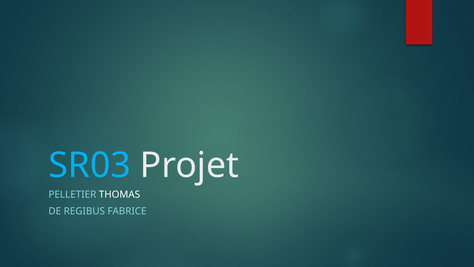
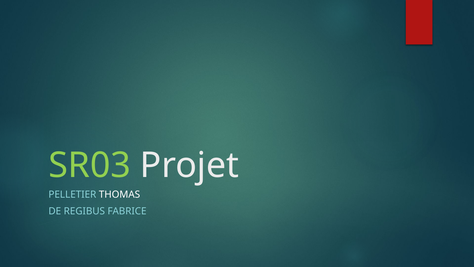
SR03 colour: light blue -> light green
